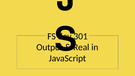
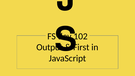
301: 301 -> 102
Real: Real -> First
